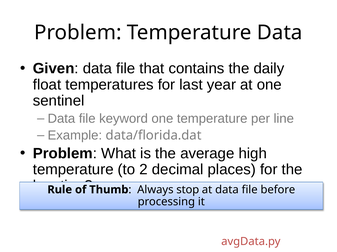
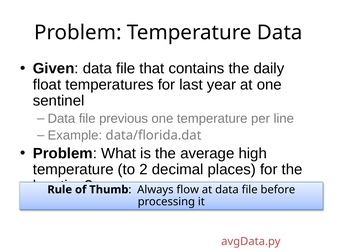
keyword: keyword -> previous
stop: stop -> flow
